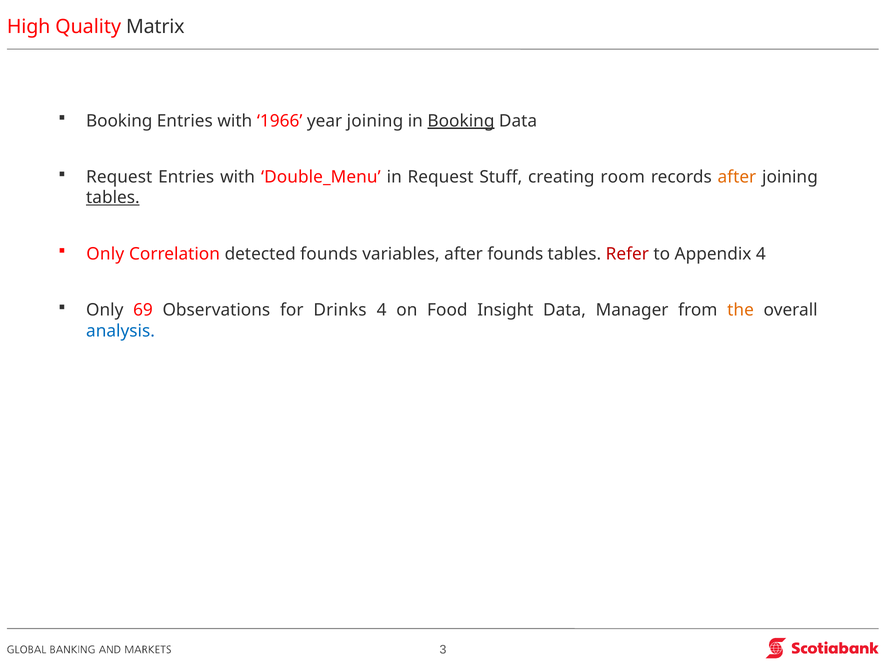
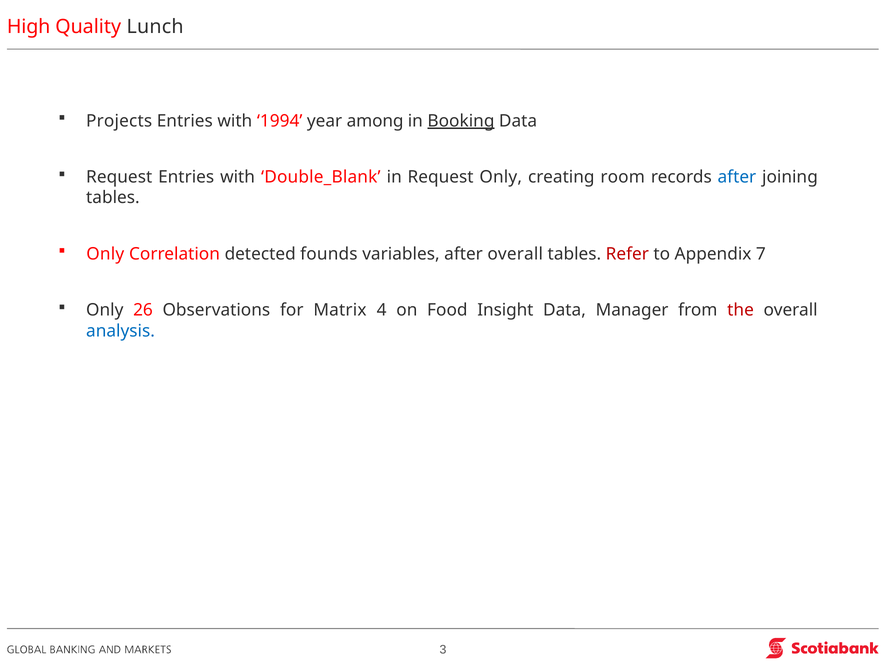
Matrix: Matrix -> Lunch
Booking at (119, 121): Booking -> Projects
1966: 1966 -> 1994
year joining: joining -> among
Double_Menu: Double_Menu -> Double_Blank
Request Stuff: Stuff -> Only
after at (737, 177) colour: orange -> blue
tables at (113, 198) underline: present -> none
after founds: founds -> overall
Appendix 4: 4 -> 7
69: 69 -> 26
Drinks: Drinks -> Matrix
the colour: orange -> red
